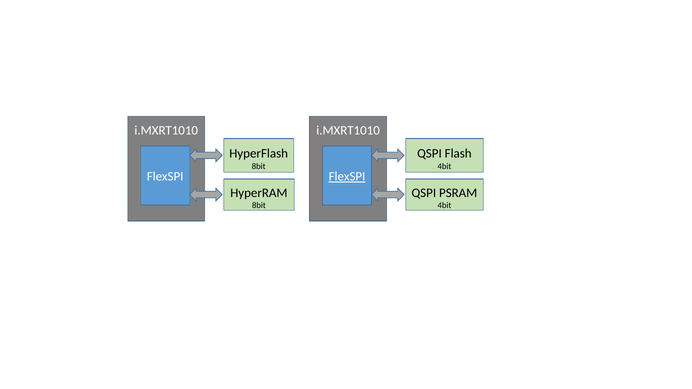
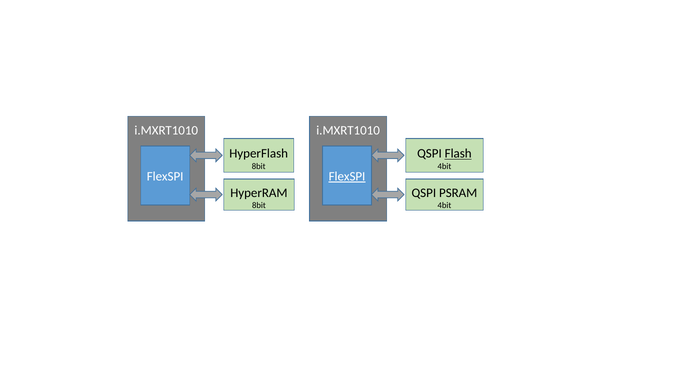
Flash underline: none -> present
